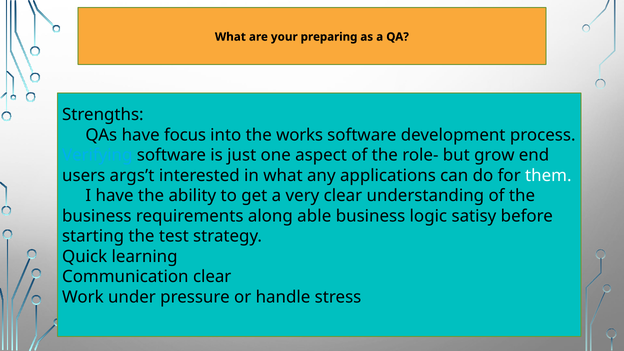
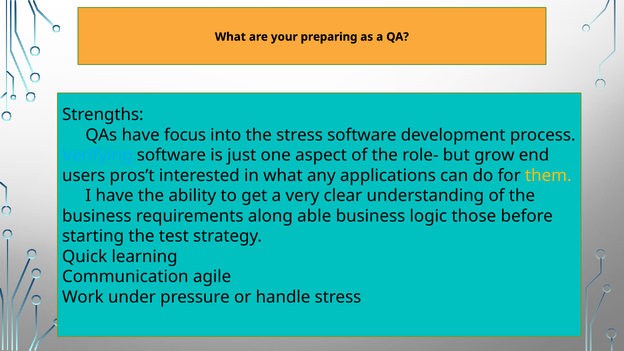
the works: works -> stress
args’t: args’t -> pros’t
them colour: white -> yellow
satisy: satisy -> those
Communication clear: clear -> agile
